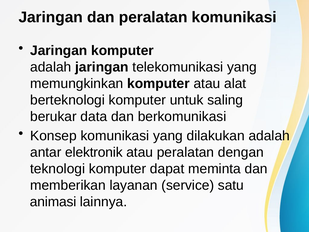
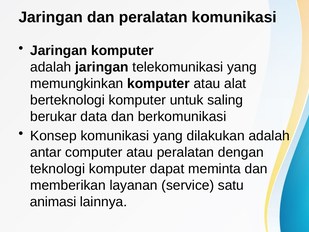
elektronik: elektronik -> computer
